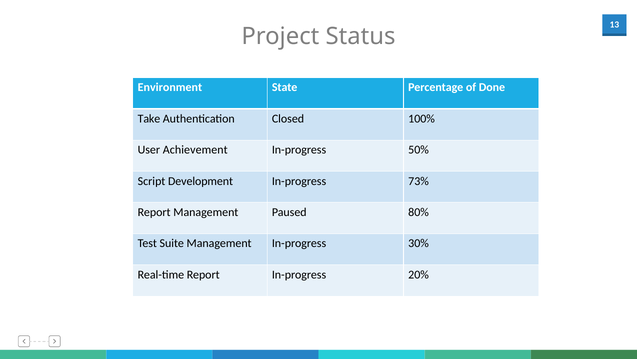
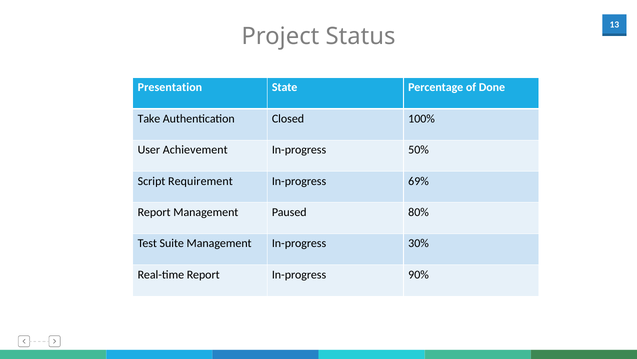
Environment: Environment -> Presentation
Development: Development -> Requirement
73%: 73% -> 69%
20%: 20% -> 90%
